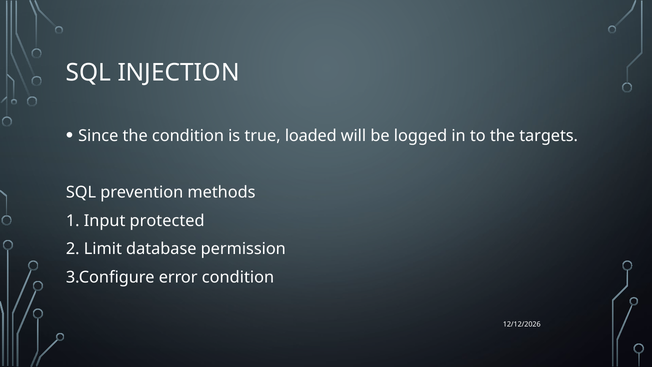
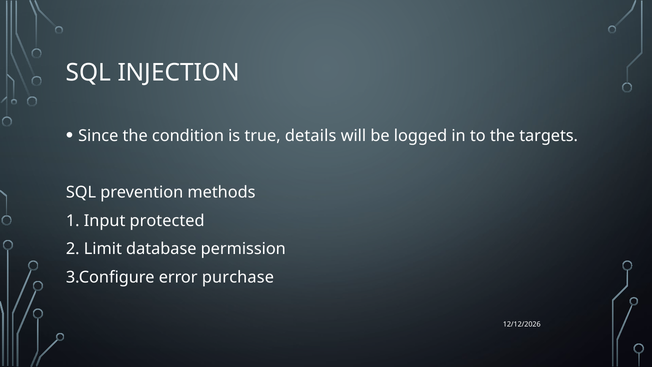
loaded: loaded -> details
error condition: condition -> purchase
